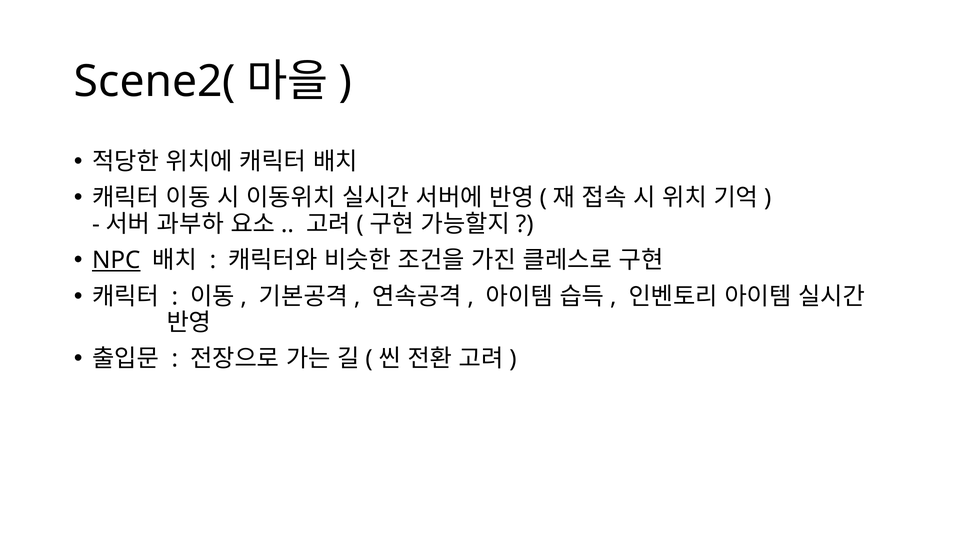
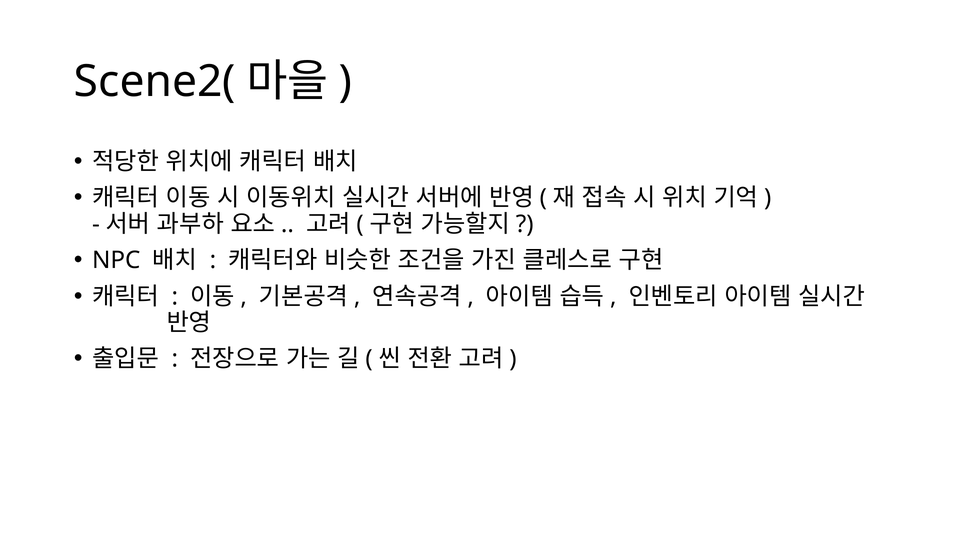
NPC underline: present -> none
